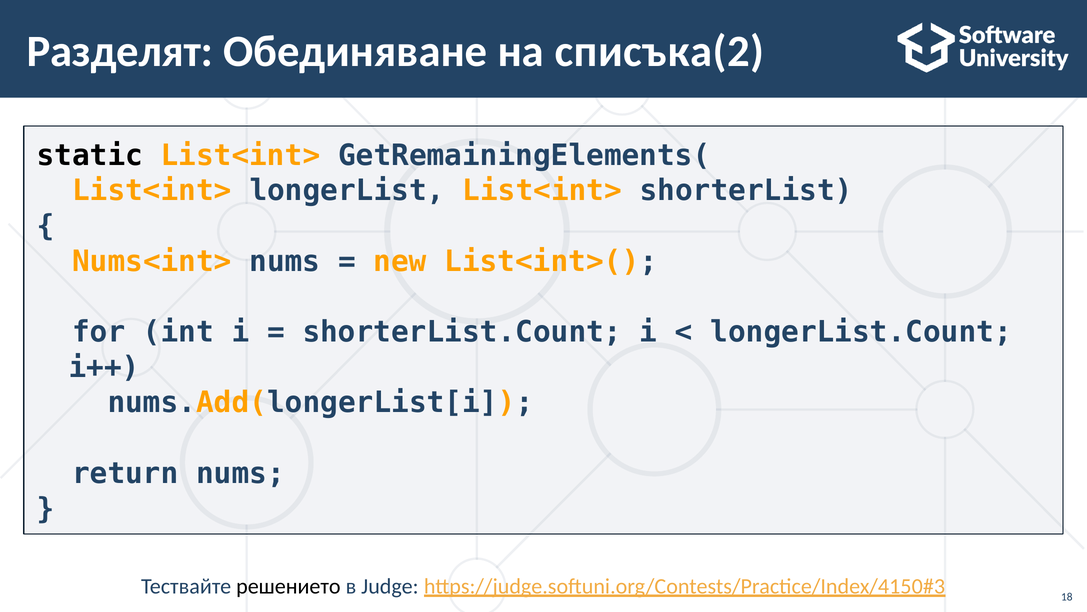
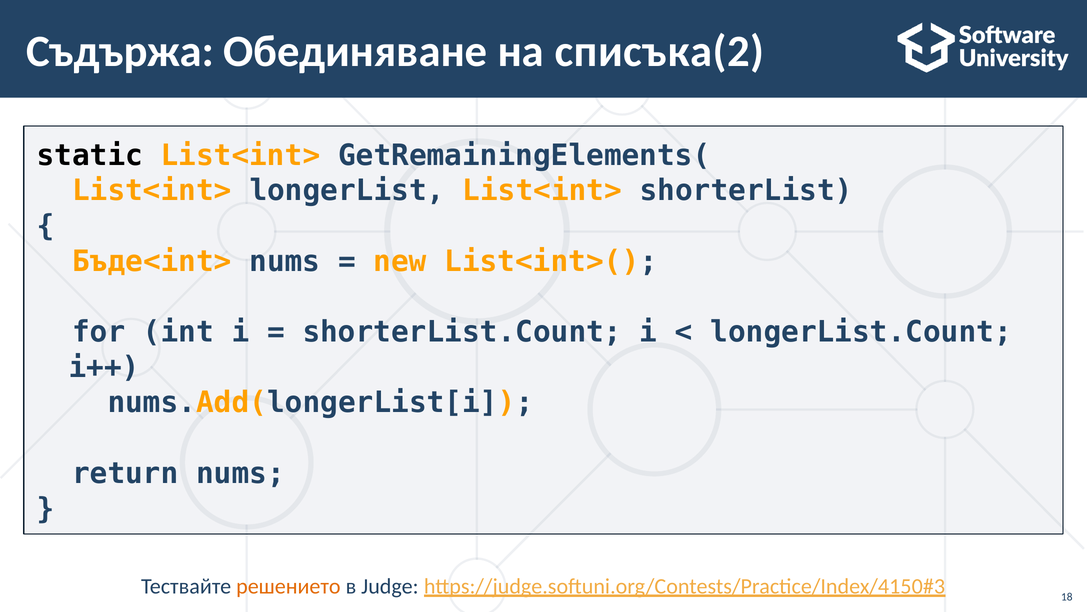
Разделят: Разделят -> Съдържа
Nums<int>: Nums<int> -> Бъде<int>
решението colour: black -> orange
